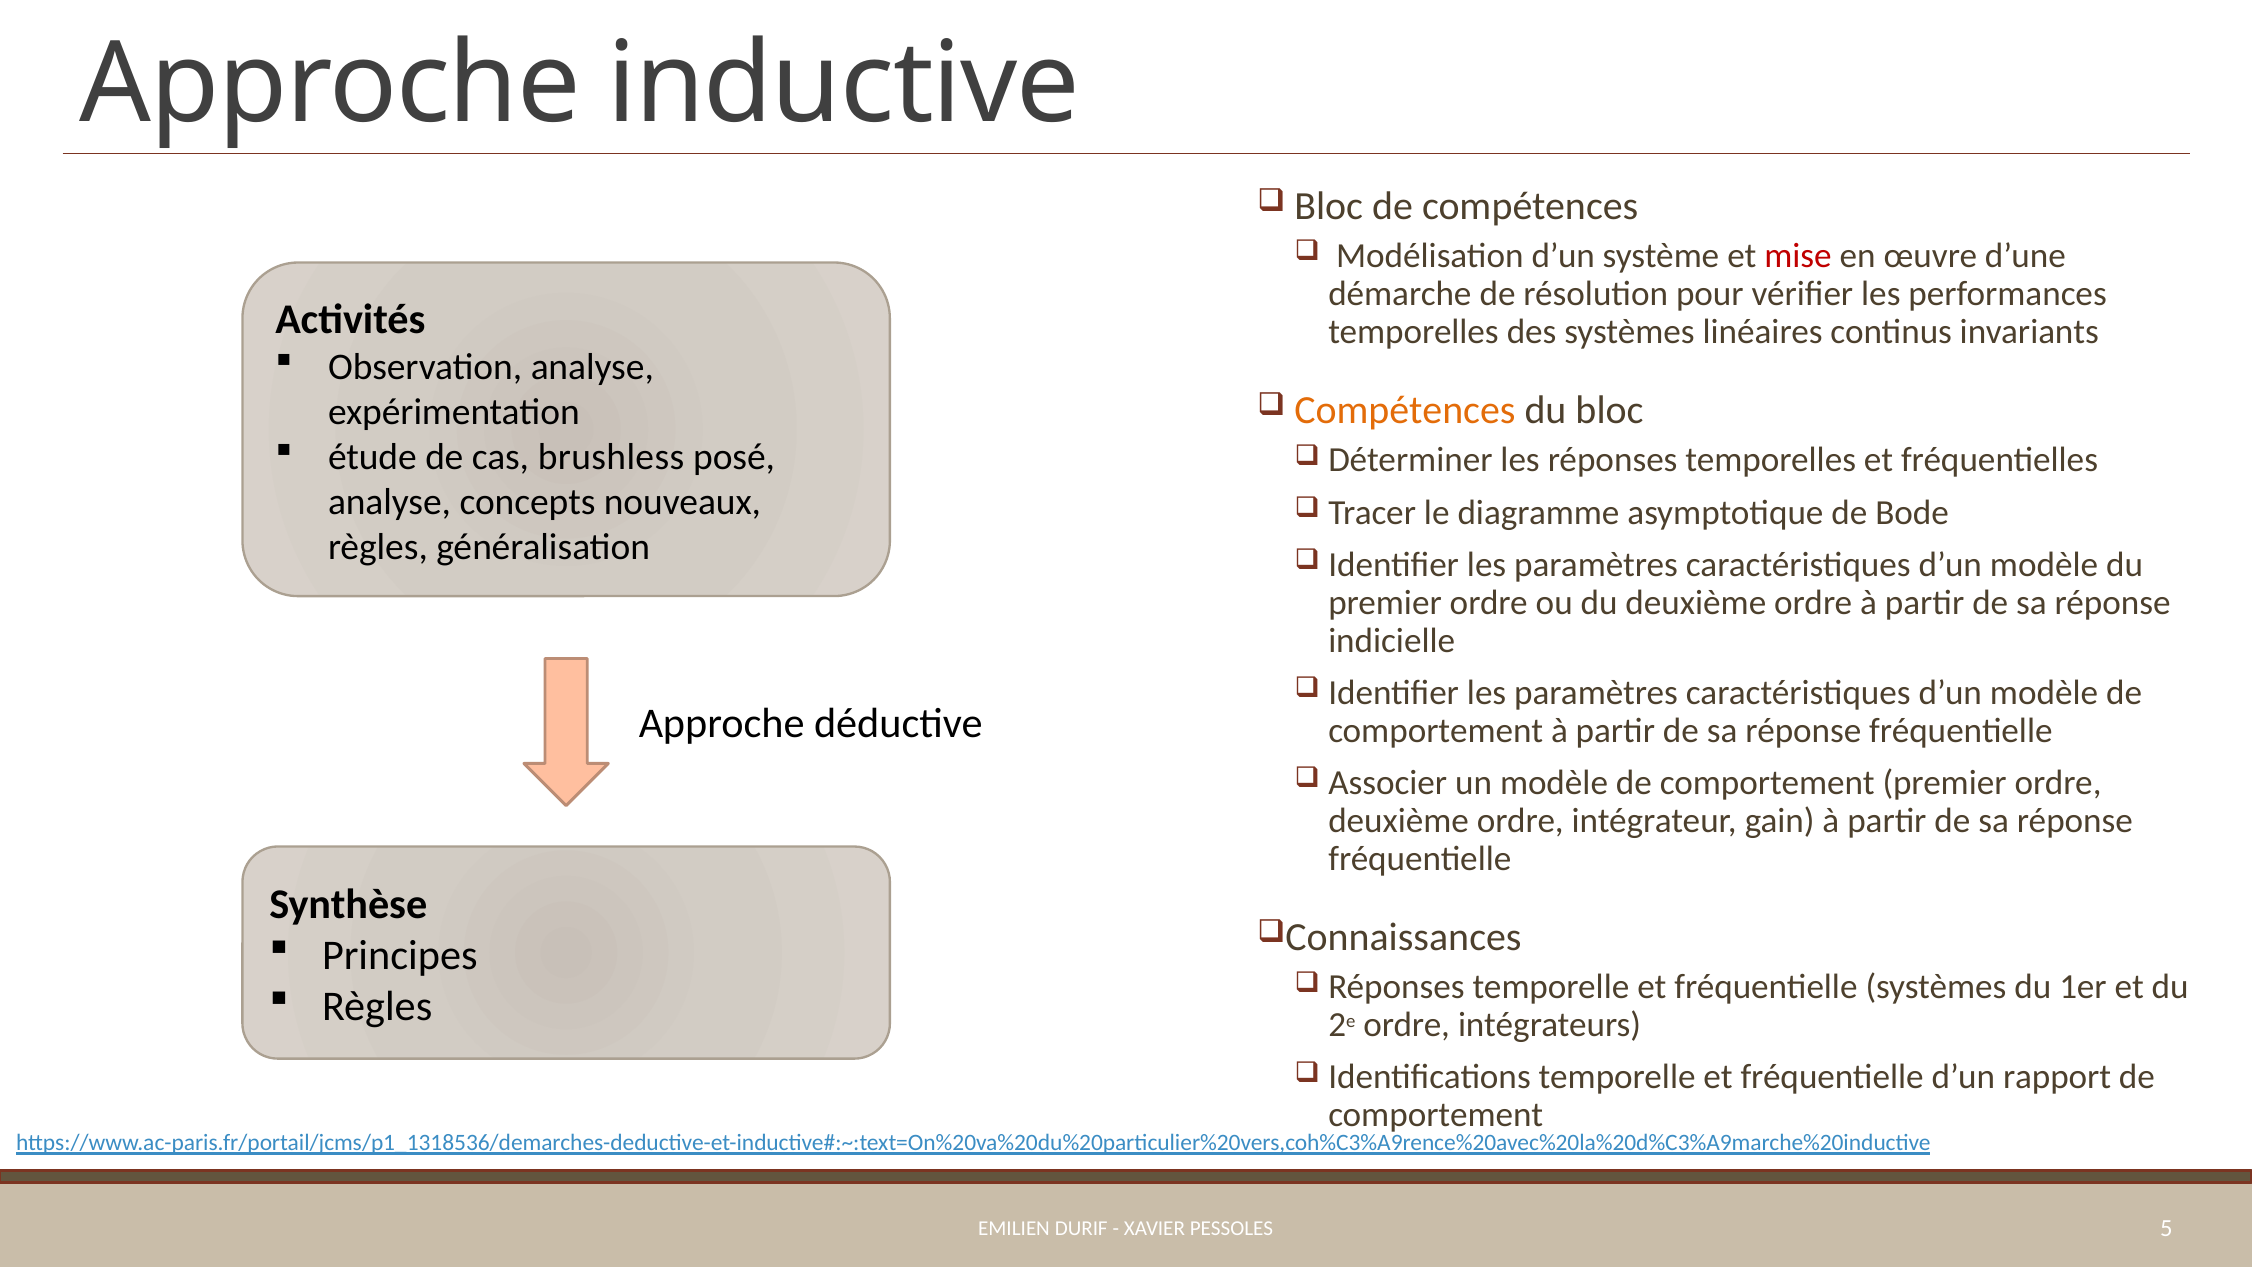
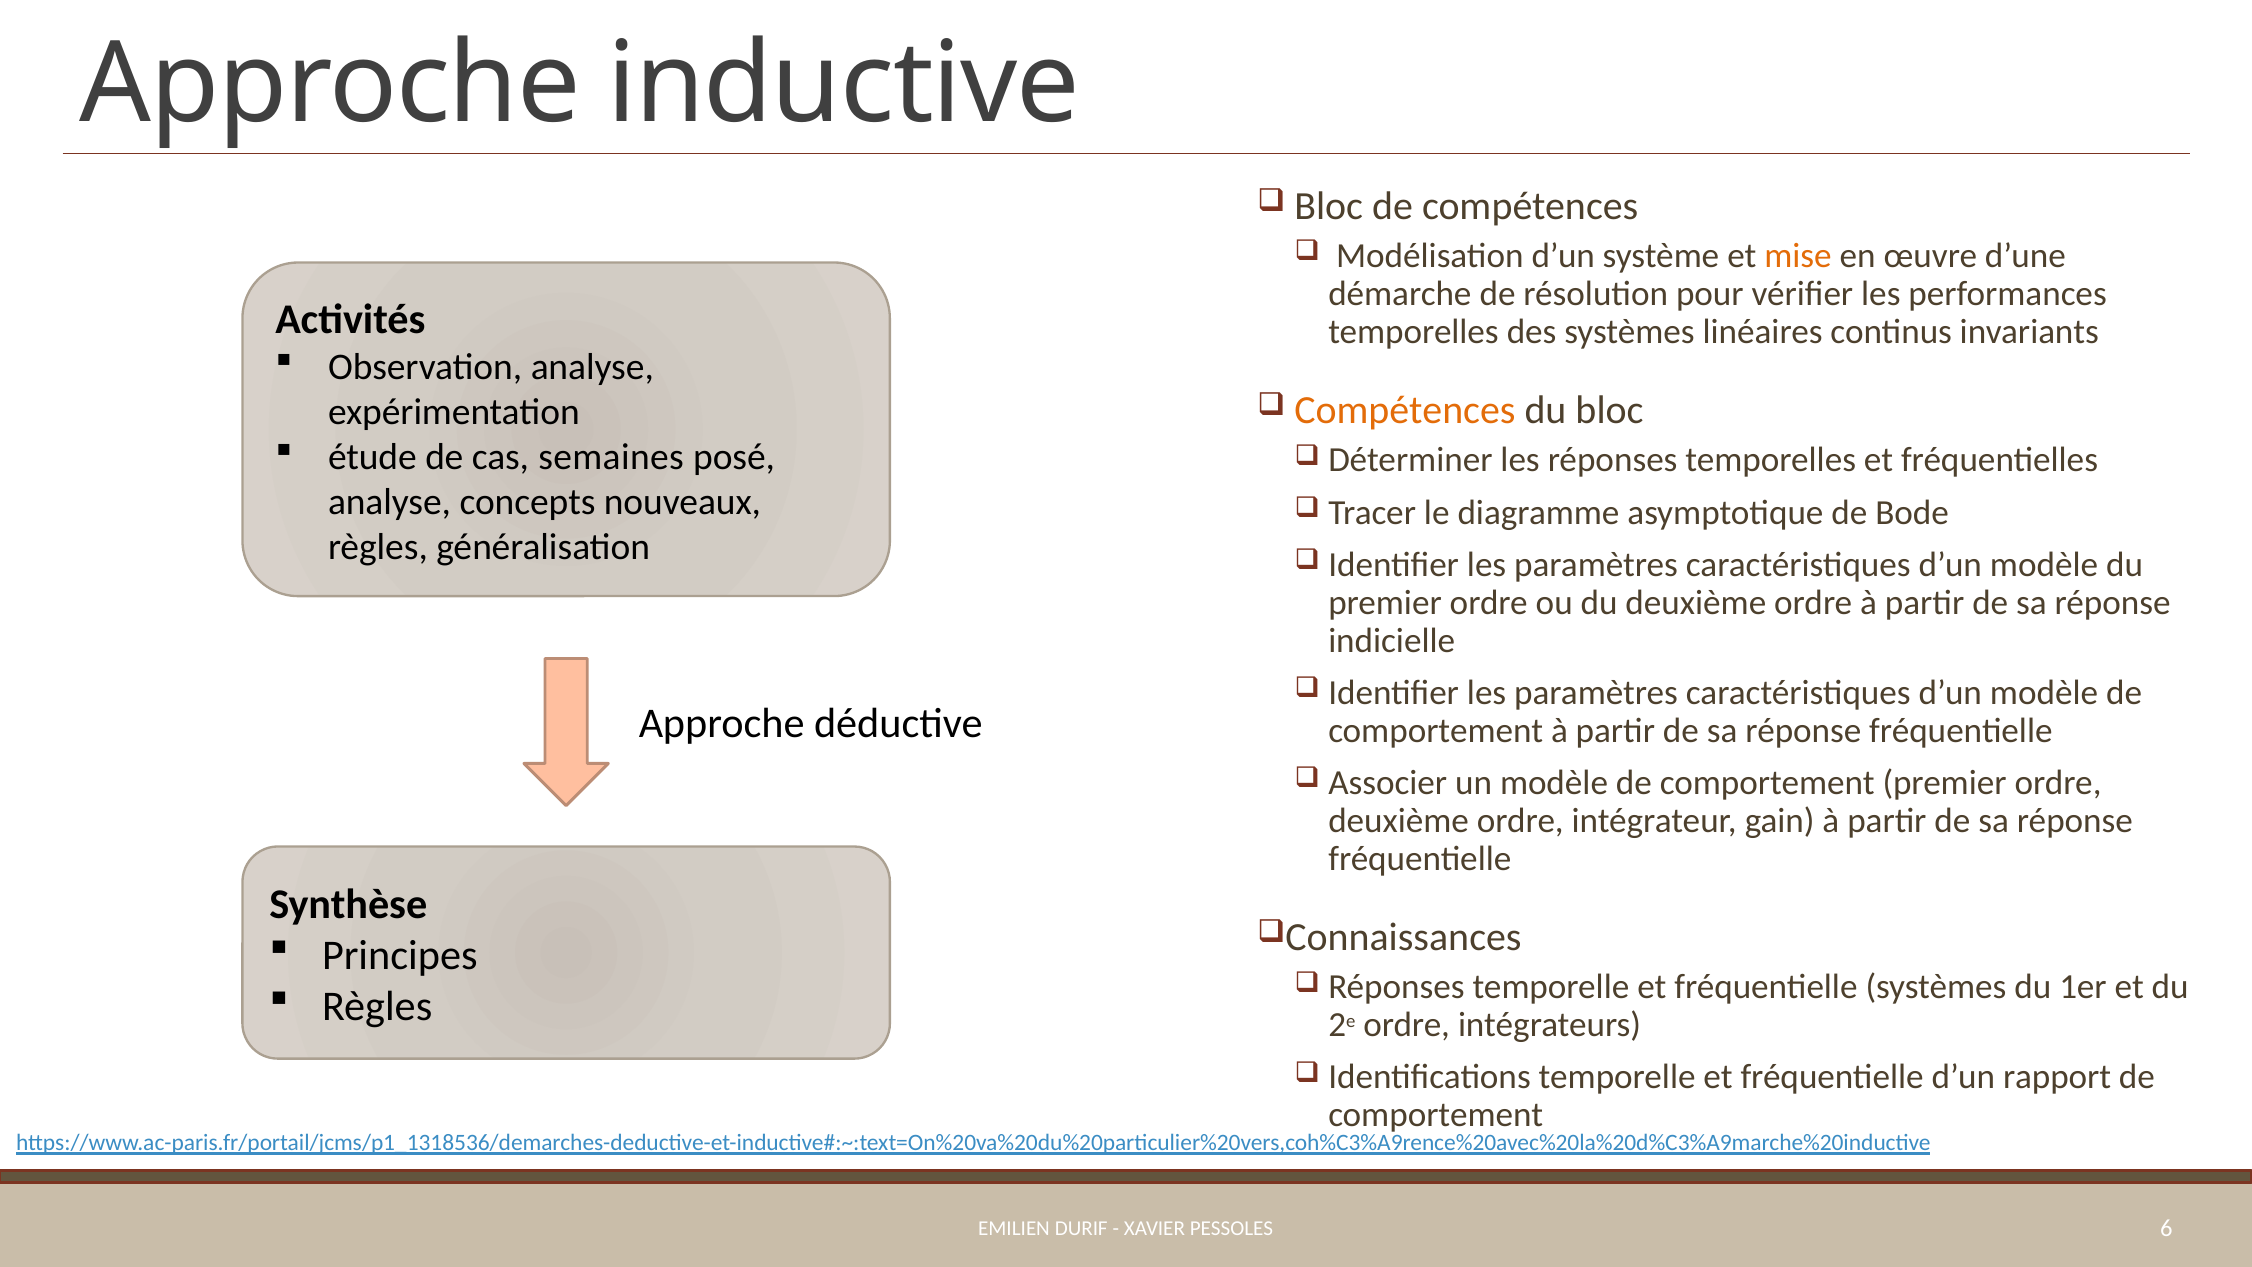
mise colour: red -> orange
brushless: brushless -> semaines
5: 5 -> 6
